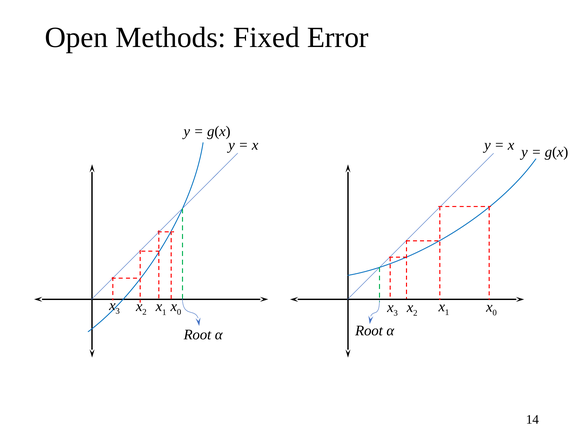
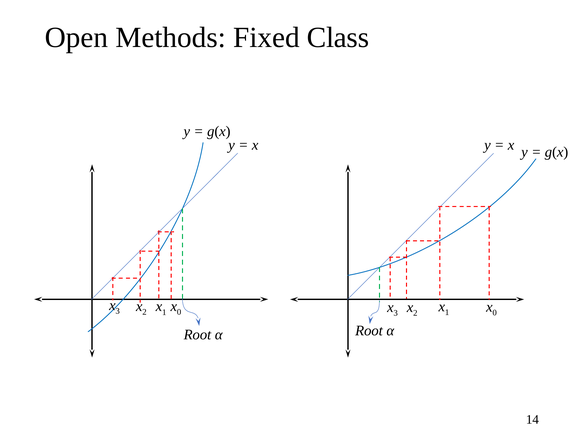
Error: Error -> Class
